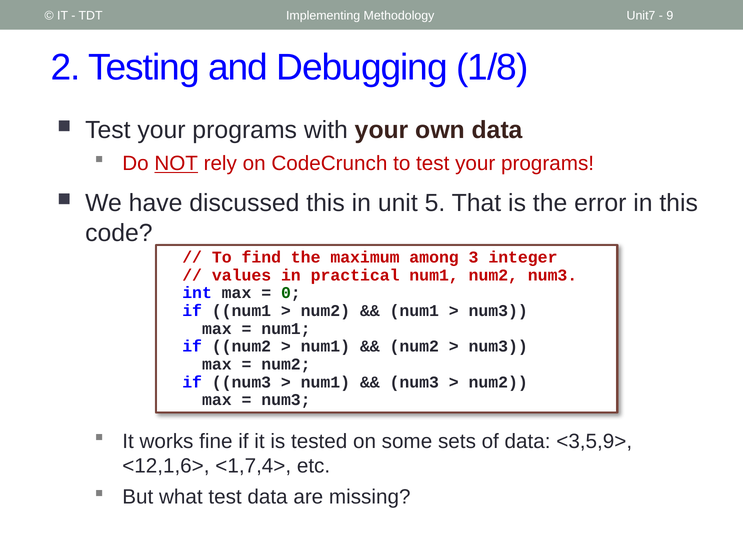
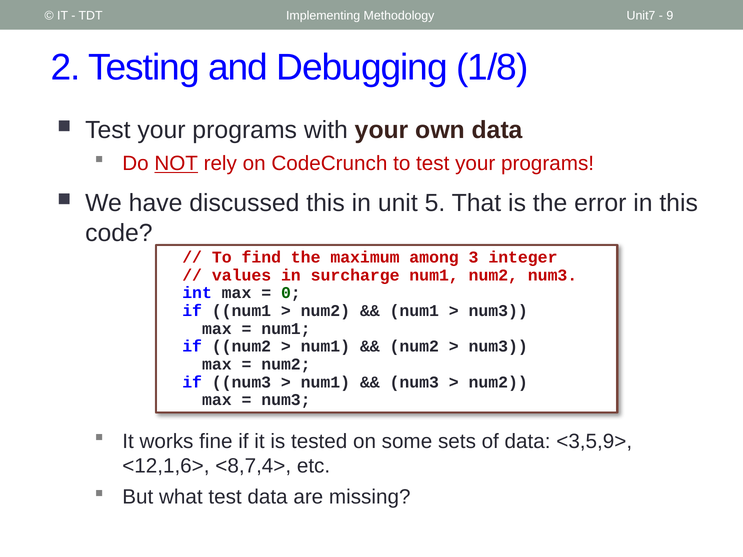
practical: practical -> surcharge
<1,7,4>: <1,7,4> -> <8,7,4>
